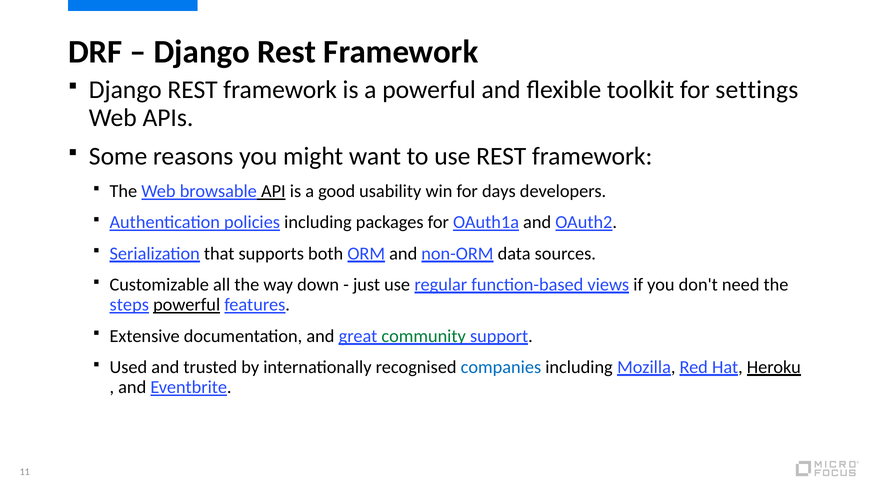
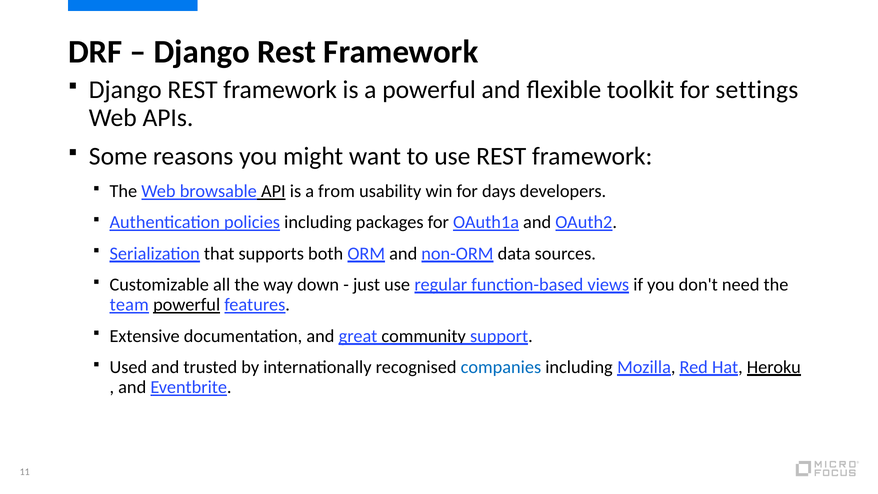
good: good -> from
steps: steps -> team
community colour: green -> black
